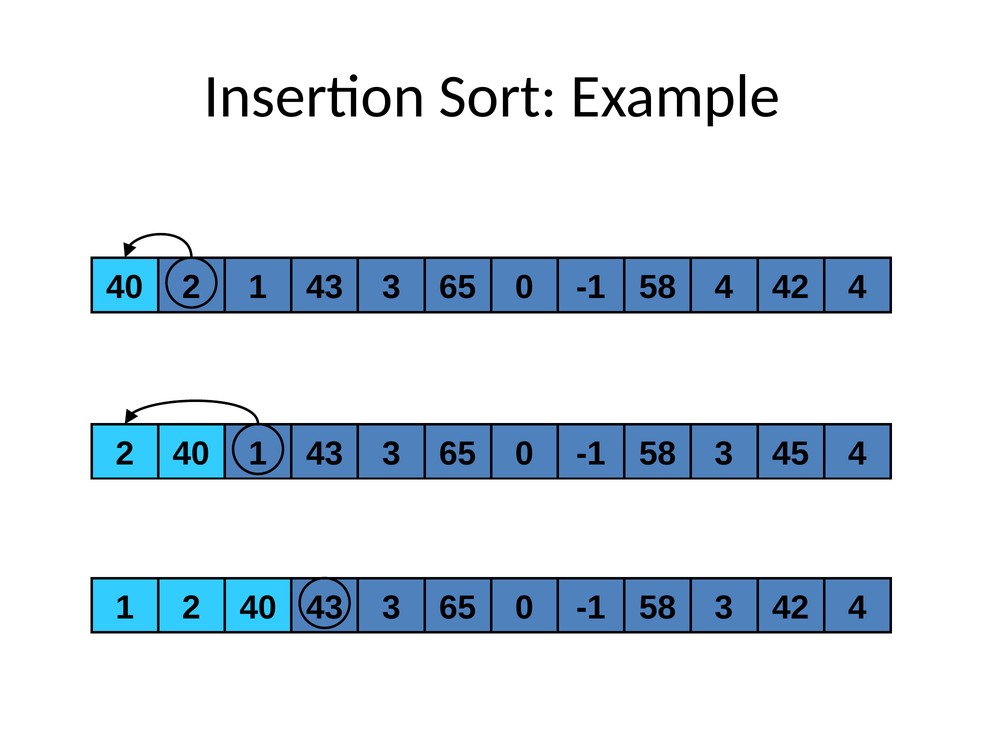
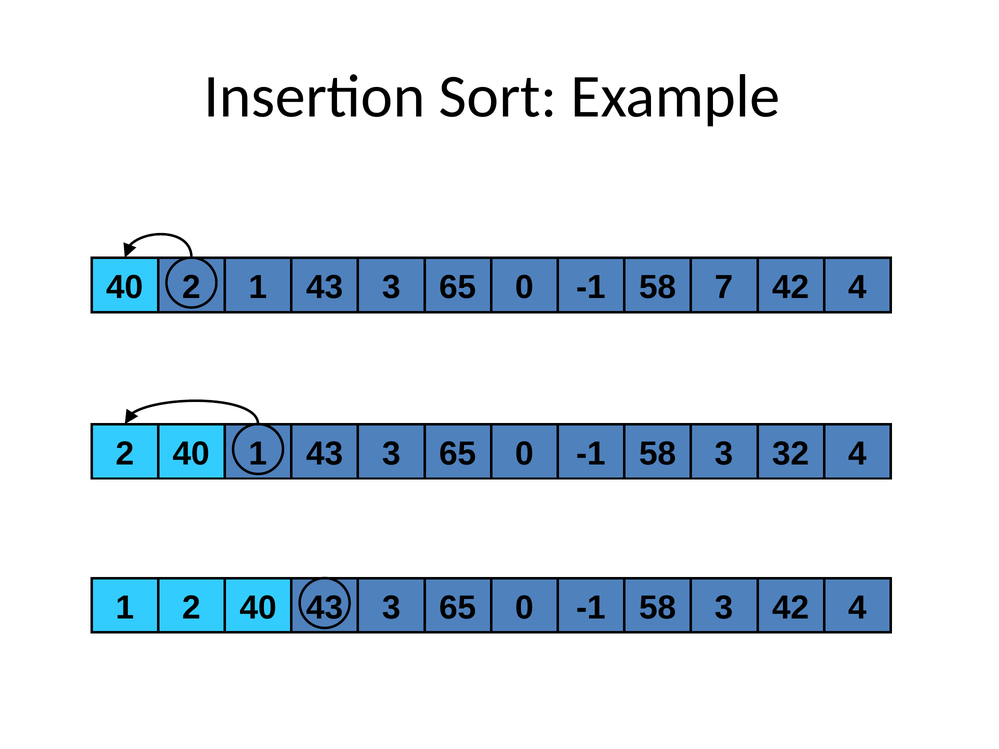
58 4: 4 -> 7
45: 45 -> 32
